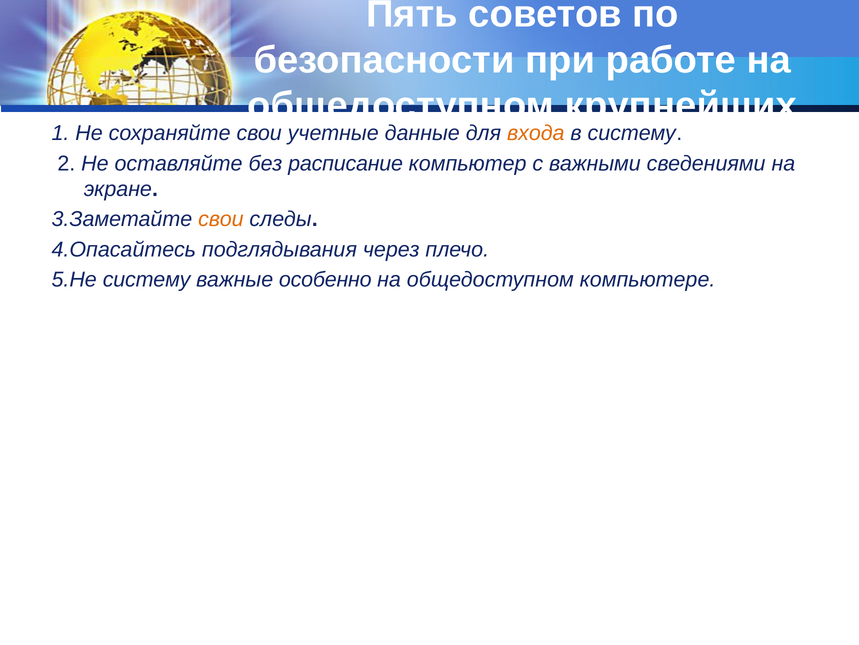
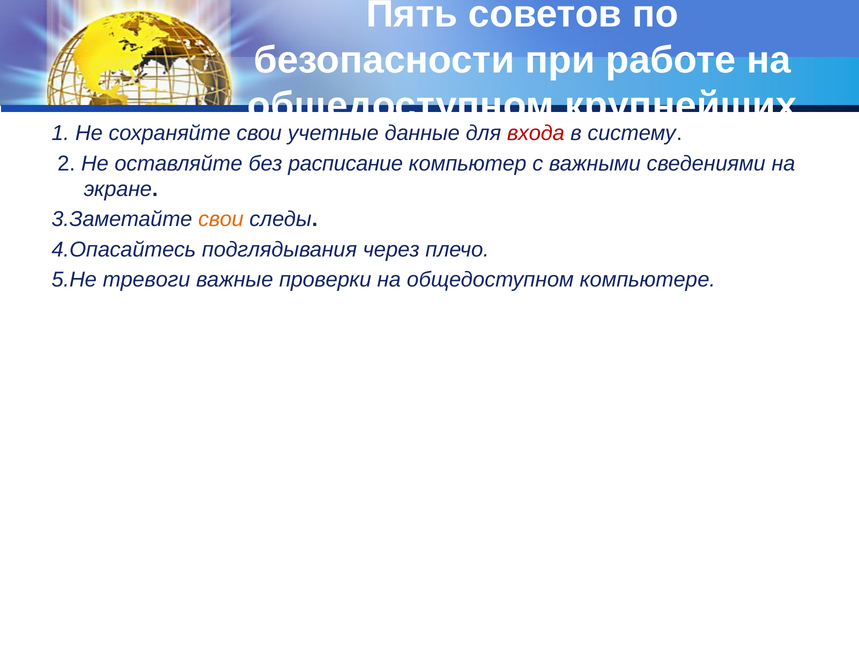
входа colour: orange -> red
5.Не систему: систему -> тревоги
особенно: особенно -> проверки
